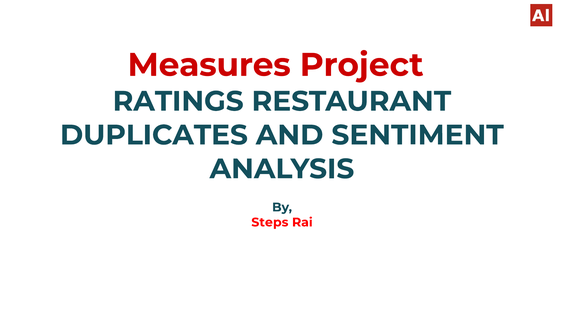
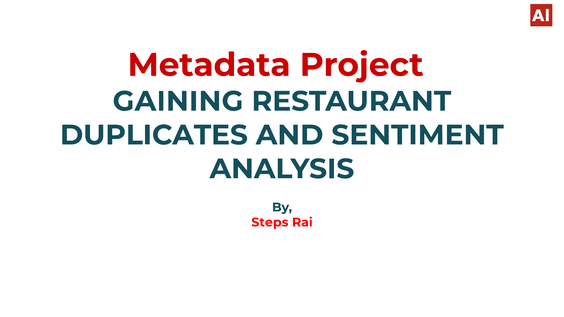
Measures: Measures -> Metadata
RATINGS: RATINGS -> GAINING
